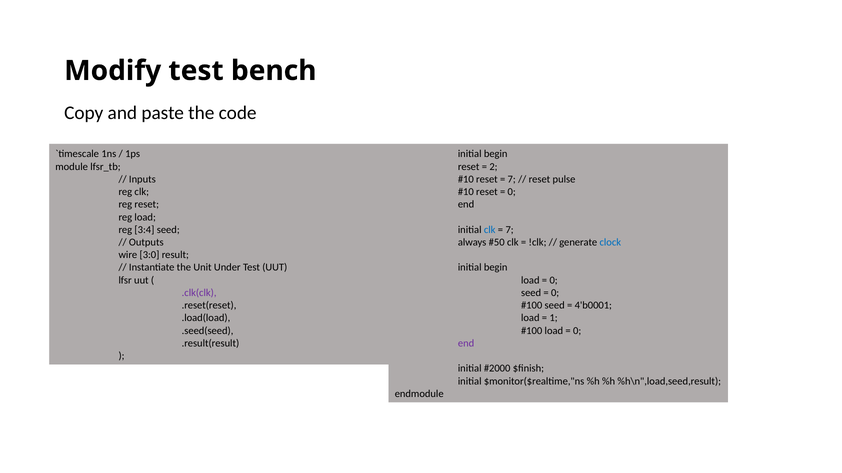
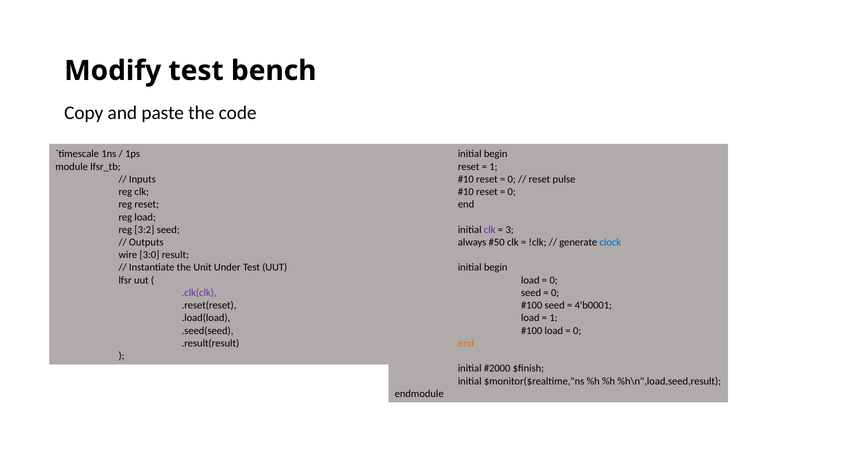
2 at (493, 167): 2 -> 1
7 at (512, 179): 7 -> 0
3:4: 3:4 -> 3:2
clk at (490, 230) colour: blue -> purple
7 at (510, 230): 7 -> 3
end at (466, 344) colour: purple -> orange
